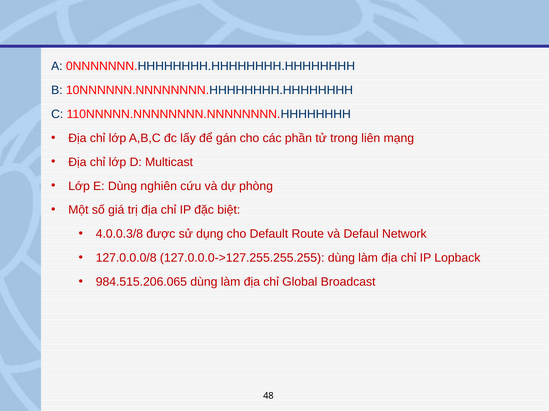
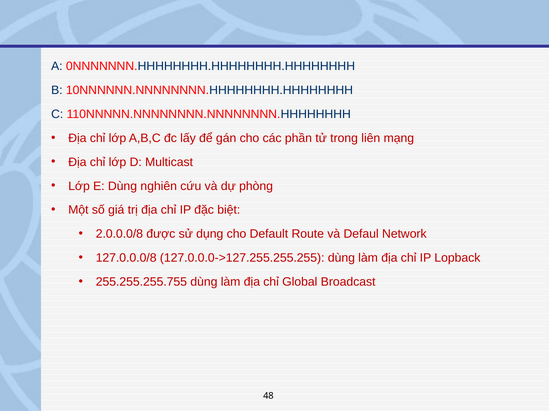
4.0.0.3/8: 4.0.0.3/8 -> 2.0.0.0/8
984.515.206.065: 984.515.206.065 -> 255.255.255.755
